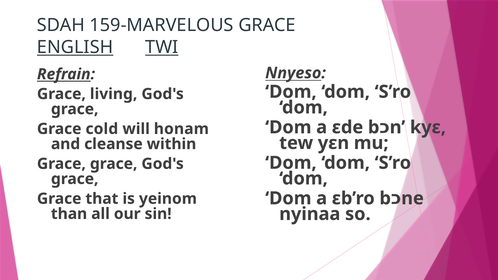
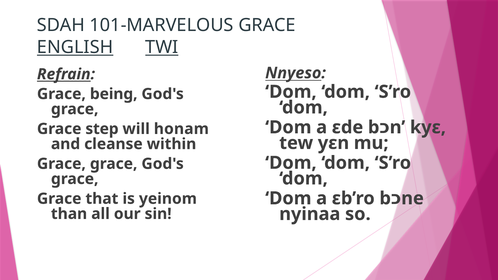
159-MARVELOUS: 159-MARVELOUS -> 101-MARVELOUS
living: living -> being
cold: cold -> step
